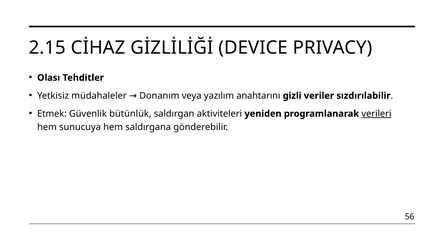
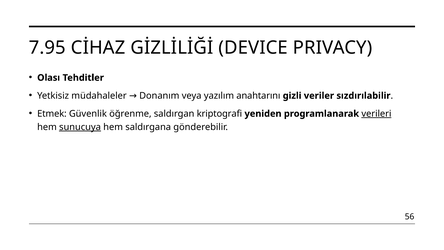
2.15: 2.15 -> 7.95
bütünlük: bütünlük -> öğrenme
aktiviteleri: aktiviteleri -> kriptografi
sunucuya underline: none -> present
